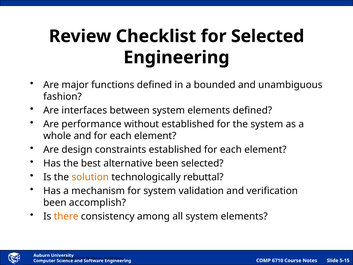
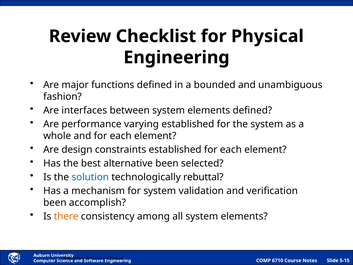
for Selected: Selected -> Physical
without: without -> varying
solution colour: orange -> blue
